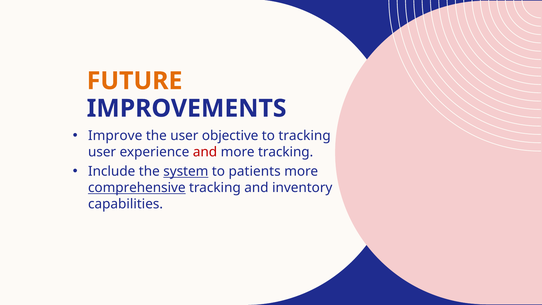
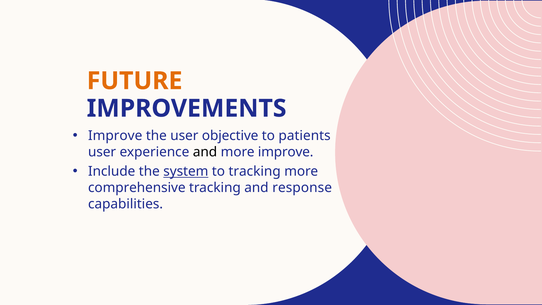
to tracking: tracking -> patients
and at (205, 152) colour: red -> black
more tracking: tracking -> improve
to patients: patients -> tracking
comprehensive underline: present -> none
inventory: inventory -> response
